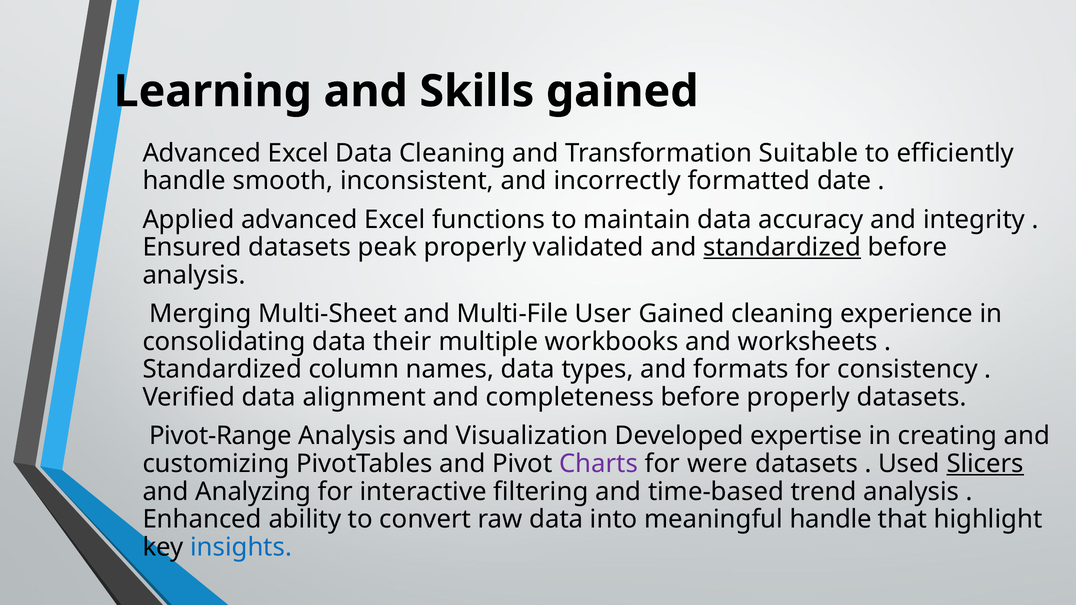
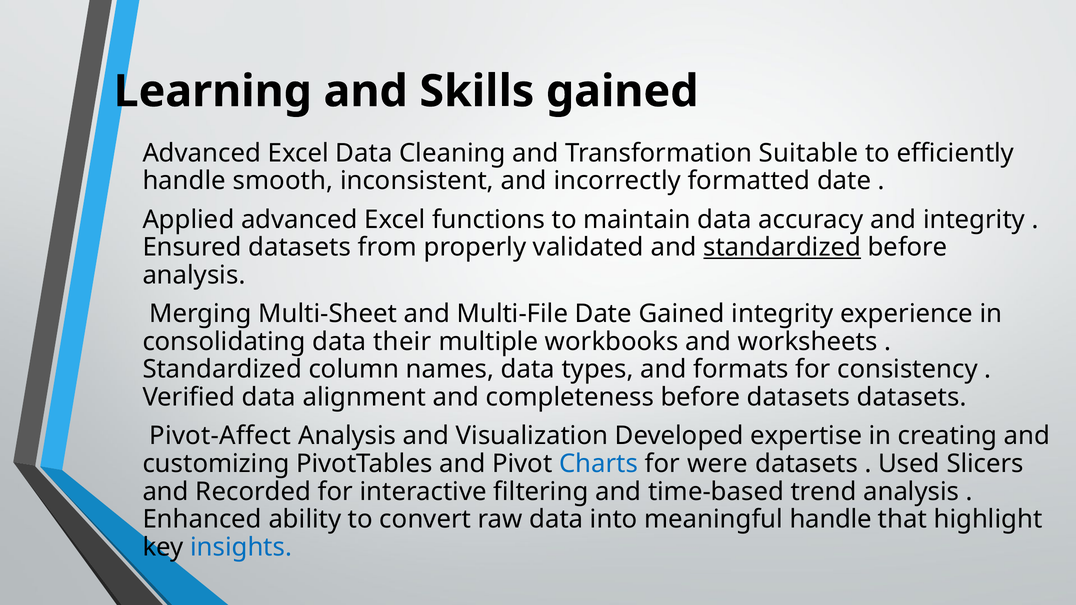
peak: peak -> from
Multi-File User: User -> Date
Gained cleaning: cleaning -> integrity
before properly: properly -> datasets
Pivot-Range: Pivot-Range -> Pivot-Affect
Charts colour: purple -> blue
Slicers underline: present -> none
Analyzing: Analyzing -> Recorded
